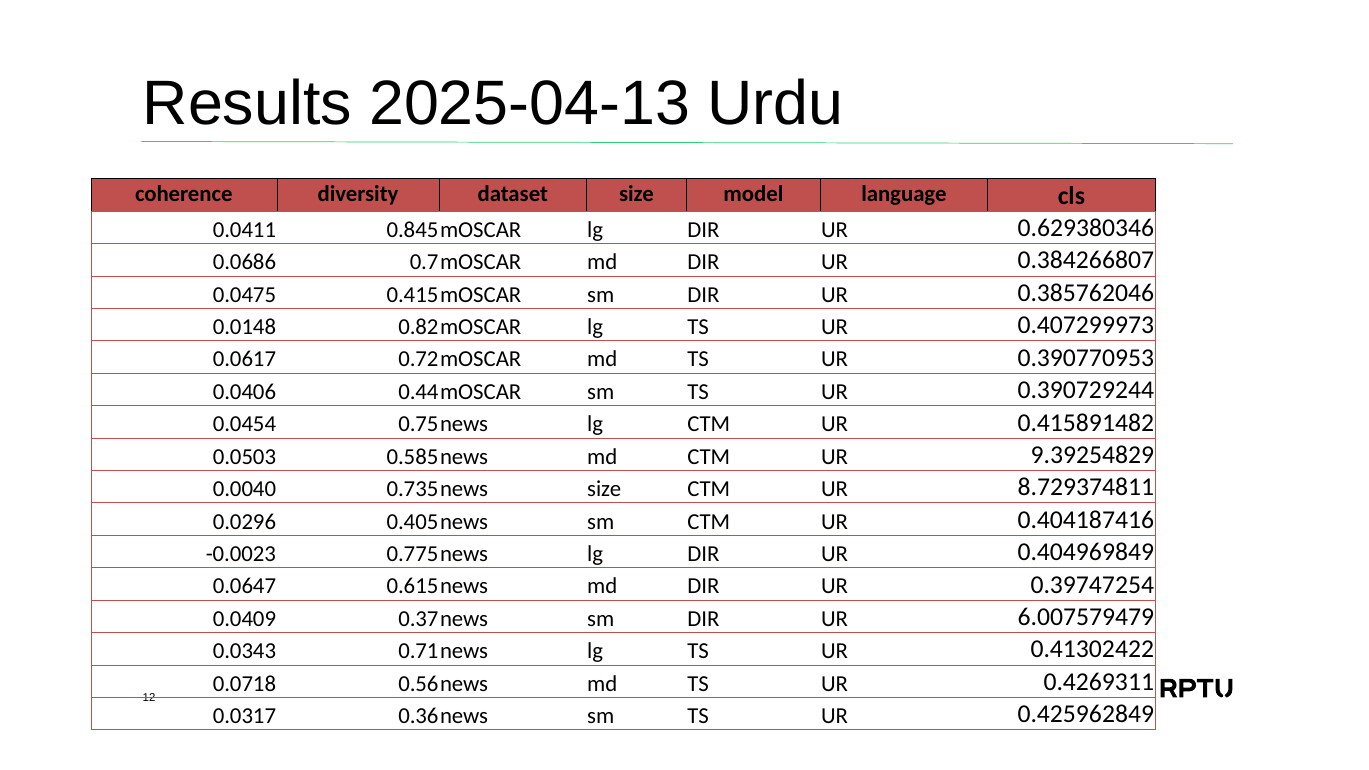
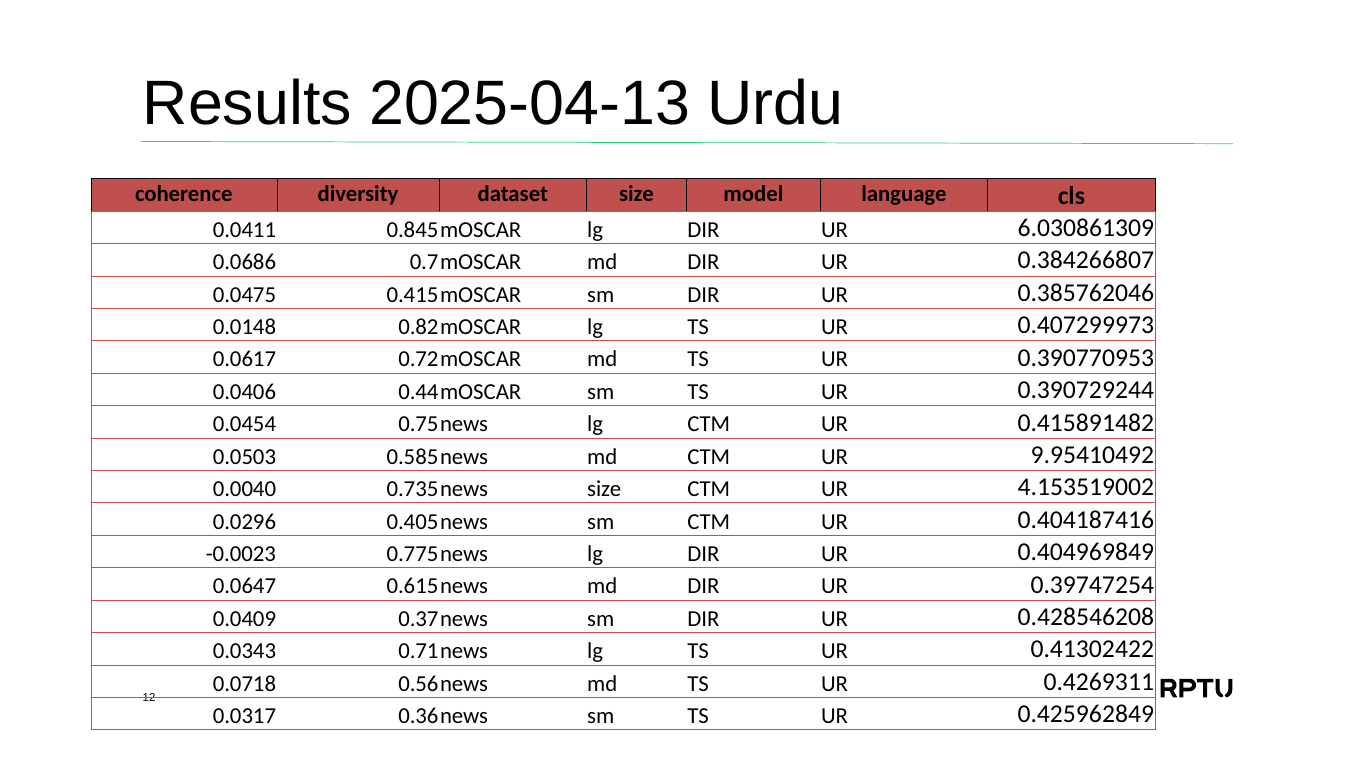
0.629380346: 0.629380346 -> 6.030861309
9.39254829: 9.39254829 -> 9.95410492
8.729374811: 8.729374811 -> 4.153519002
6.007579479: 6.007579479 -> 0.428546208
